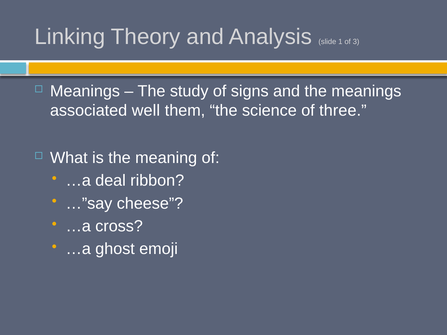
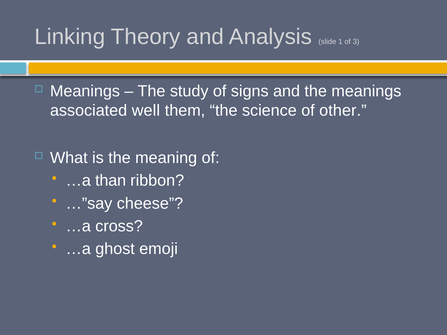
three: three -> other
deal: deal -> than
